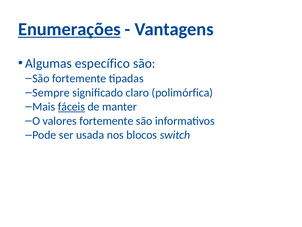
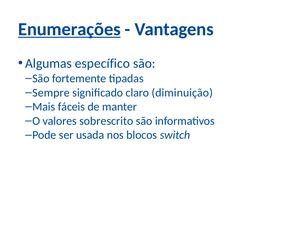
polimórfica: polimórfica -> diminuição
fáceis underline: present -> none
valores fortemente: fortemente -> sobrescrito
